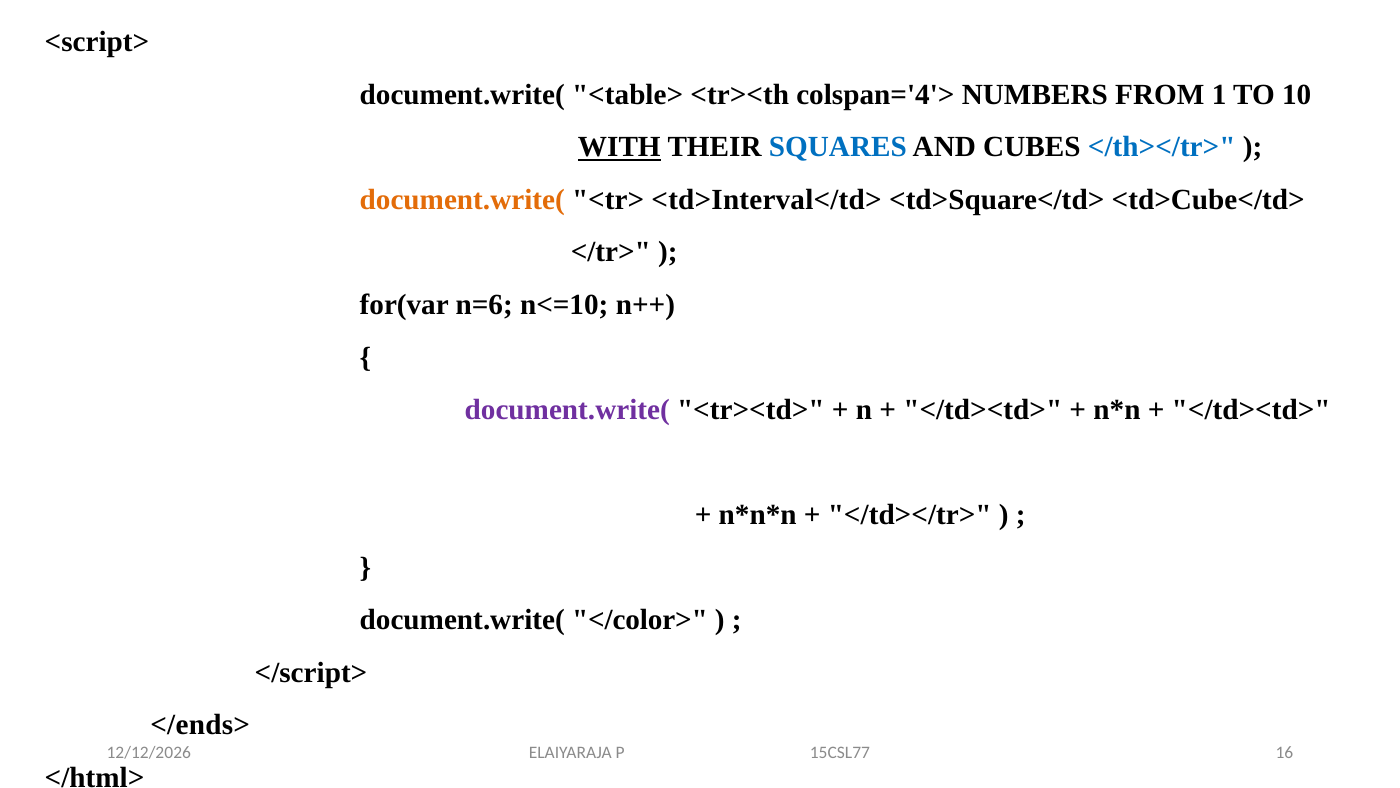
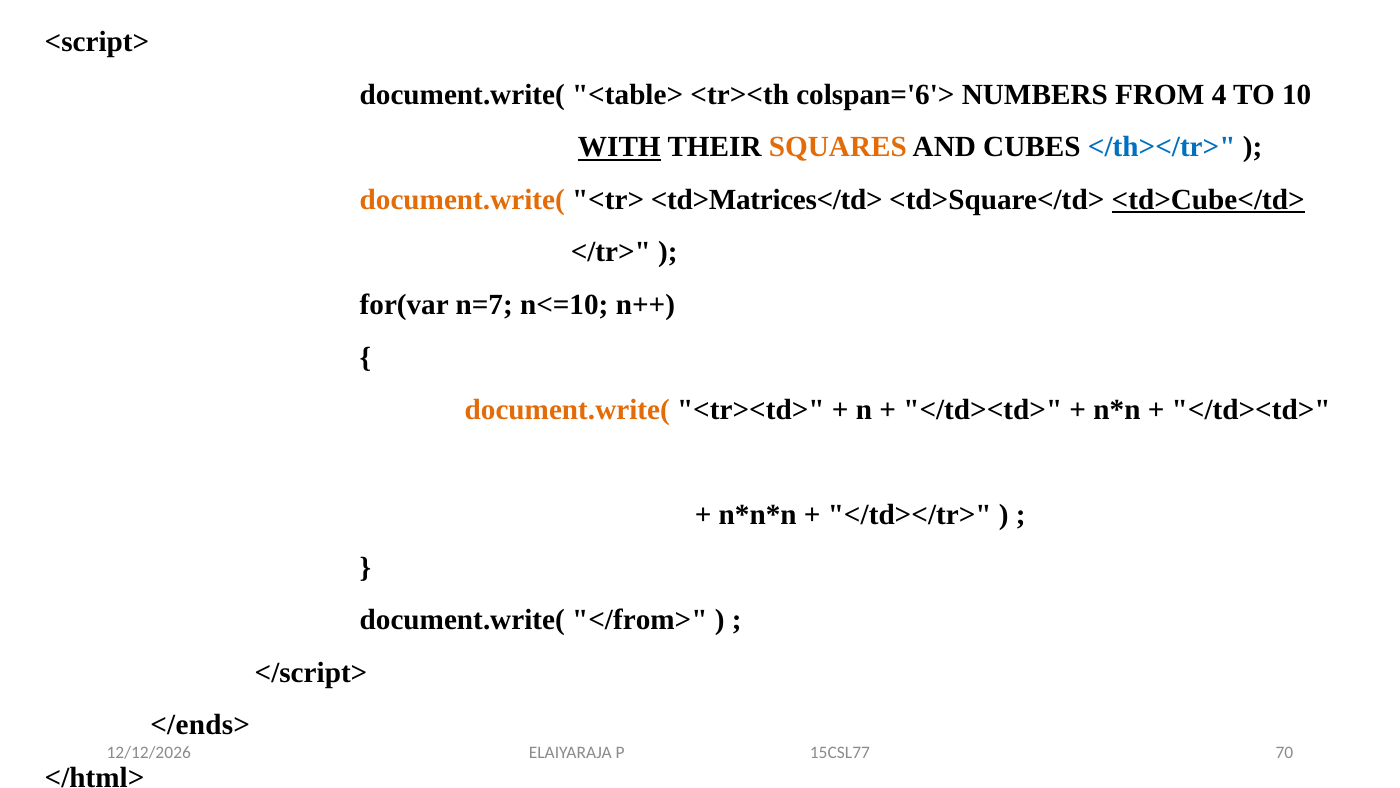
colspan='4'>: colspan='4'> -> colspan='6'>
1: 1 -> 4
SQUARES colour: blue -> orange
<td>Interval</td>: <td>Interval</td> -> <td>Matrices</td>
<td>Cube</td> underline: none -> present
n=6: n=6 -> n=7
document.write( at (567, 410) colour: purple -> orange
</color>: </color> -> </from>
16: 16 -> 70
